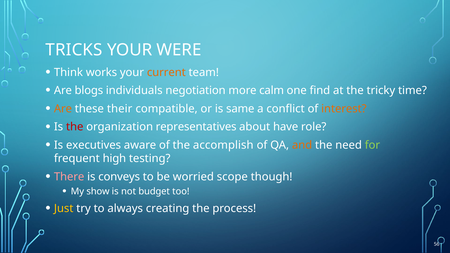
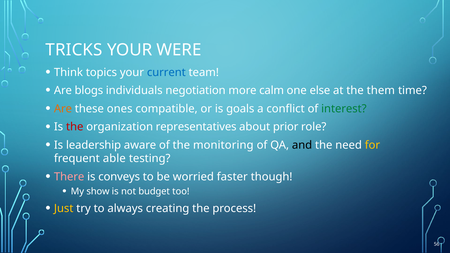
works: works -> topics
current colour: orange -> blue
find: find -> else
tricky: tricky -> them
their: their -> ones
same: same -> goals
interest colour: orange -> green
have: have -> prior
executives: executives -> leadership
accomplish: accomplish -> monitoring
and colour: orange -> black
for colour: light green -> yellow
high: high -> able
scope: scope -> faster
